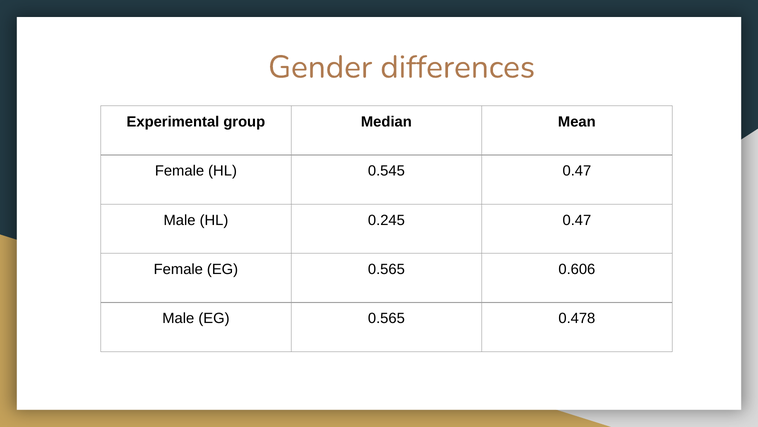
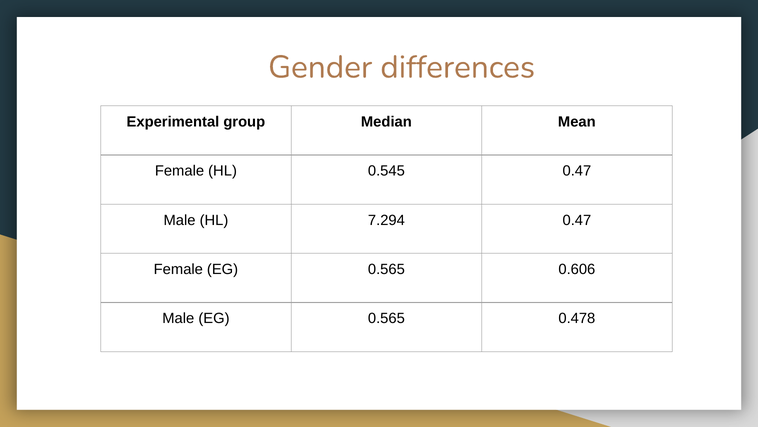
0.245: 0.245 -> 7.294
